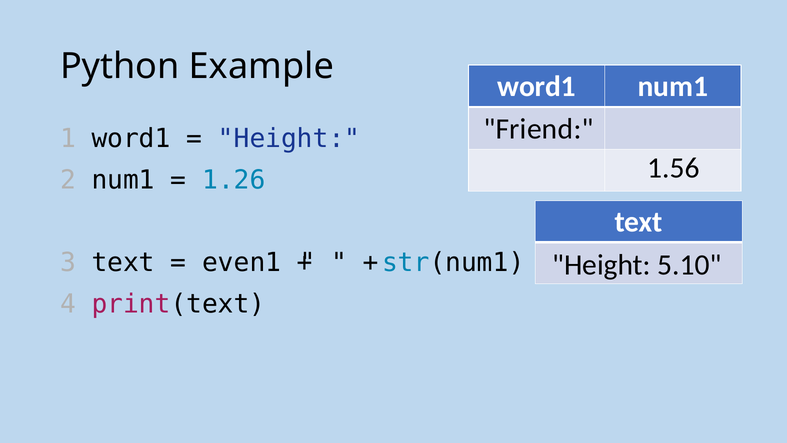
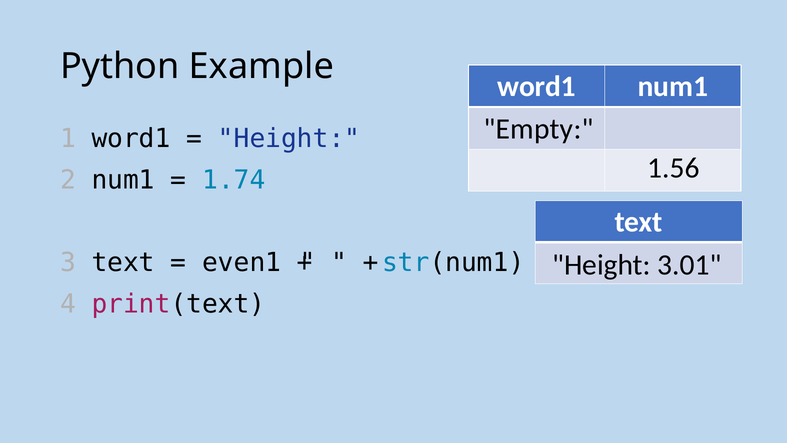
Friend: Friend -> Empty
1.26: 1.26 -> 1.74
5.10: 5.10 -> 3.01
